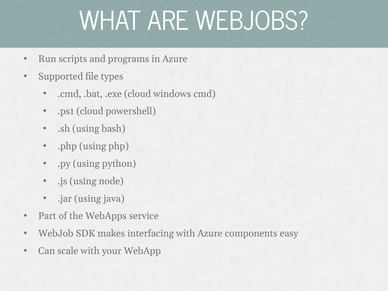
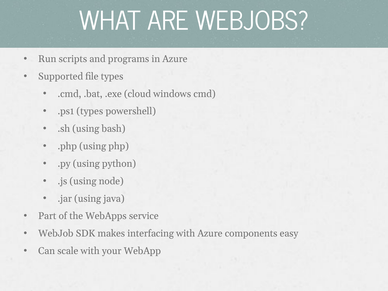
.ps1 cloud: cloud -> types
